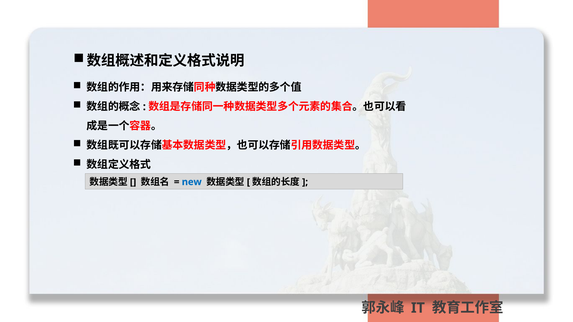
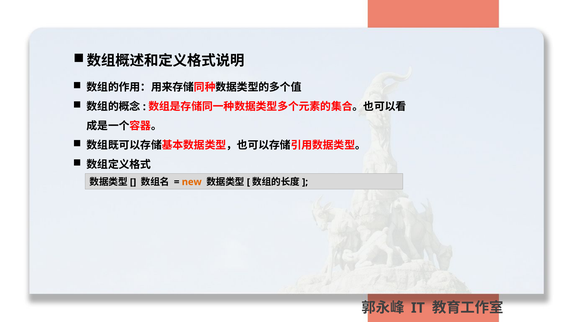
new colour: blue -> orange
